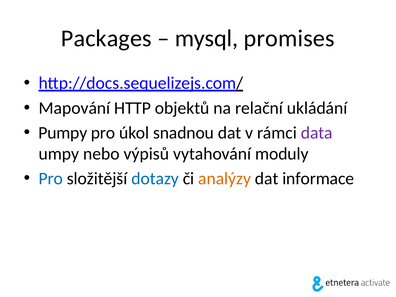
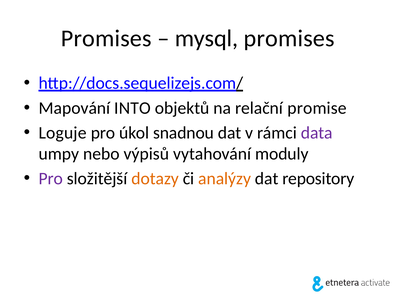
Packages at (106, 38): Packages -> Promises
HTTP: HTTP -> INTO
ukládání: ukládání -> promise
Pumpy: Pumpy -> Loguje
Pro at (51, 179) colour: blue -> purple
dotazy colour: blue -> orange
informace: informace -> repository
